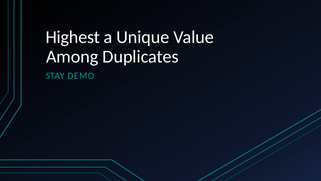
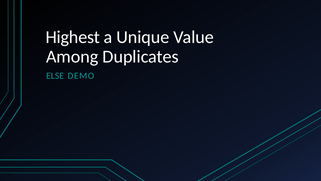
STAY: STAY -> ELSE
